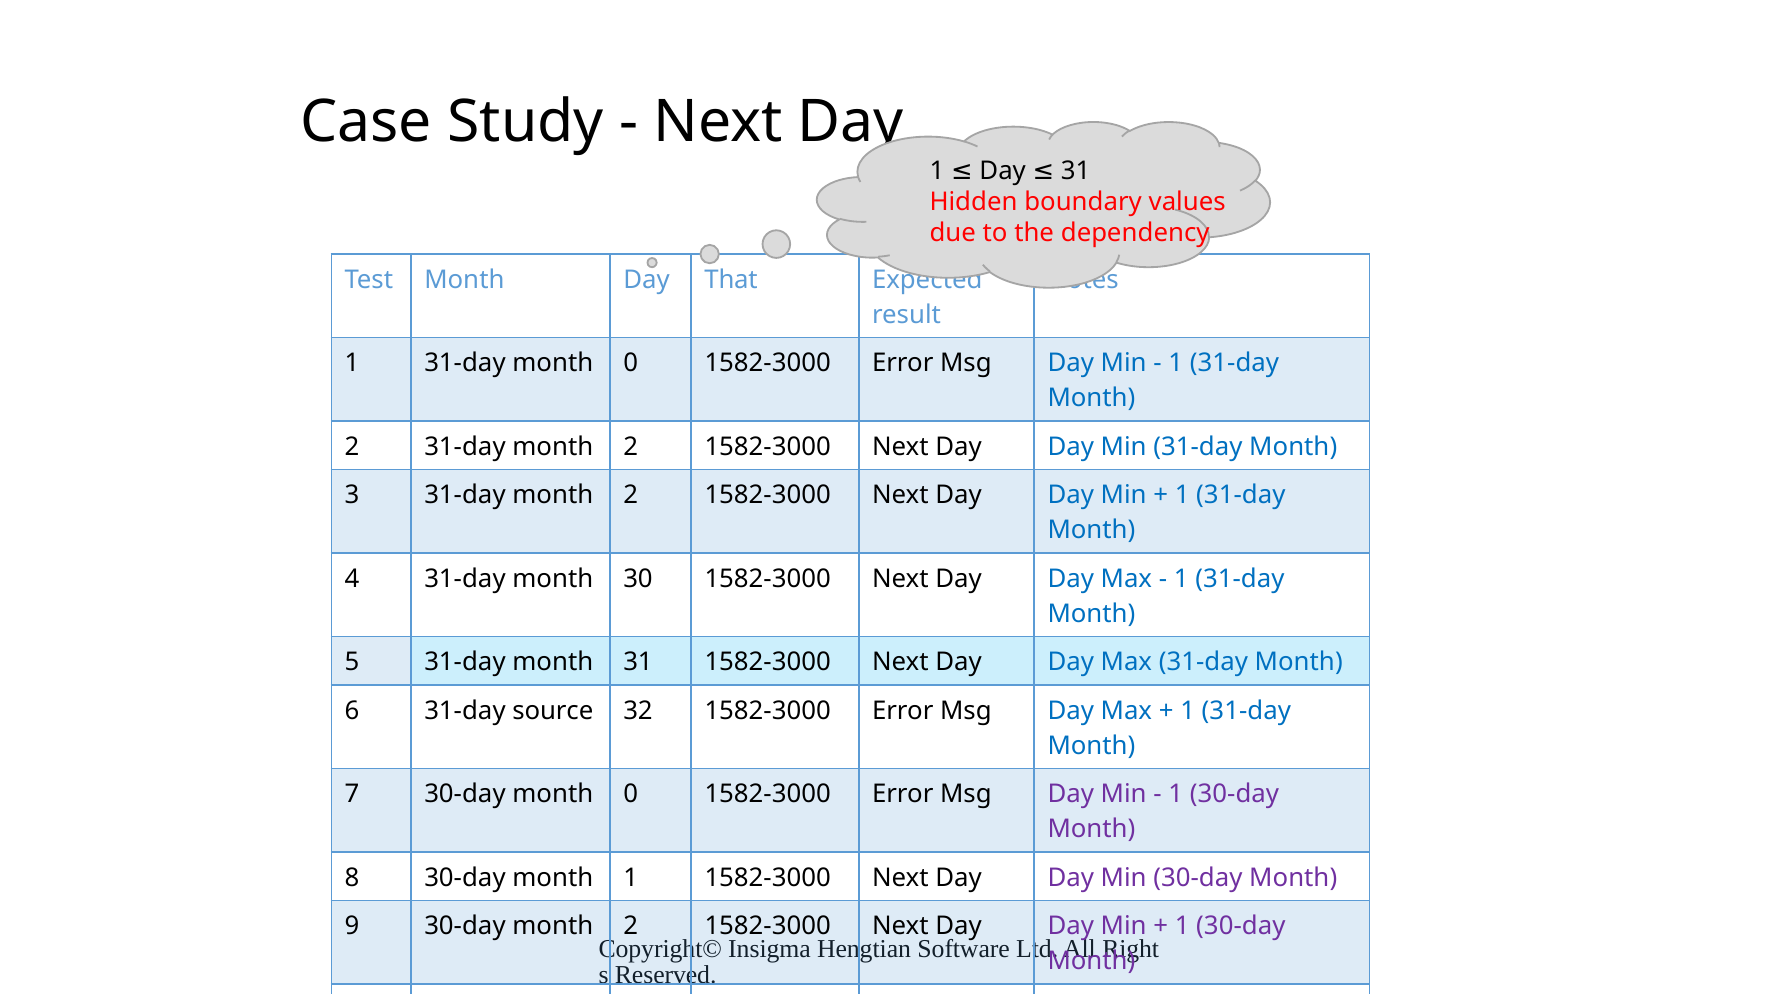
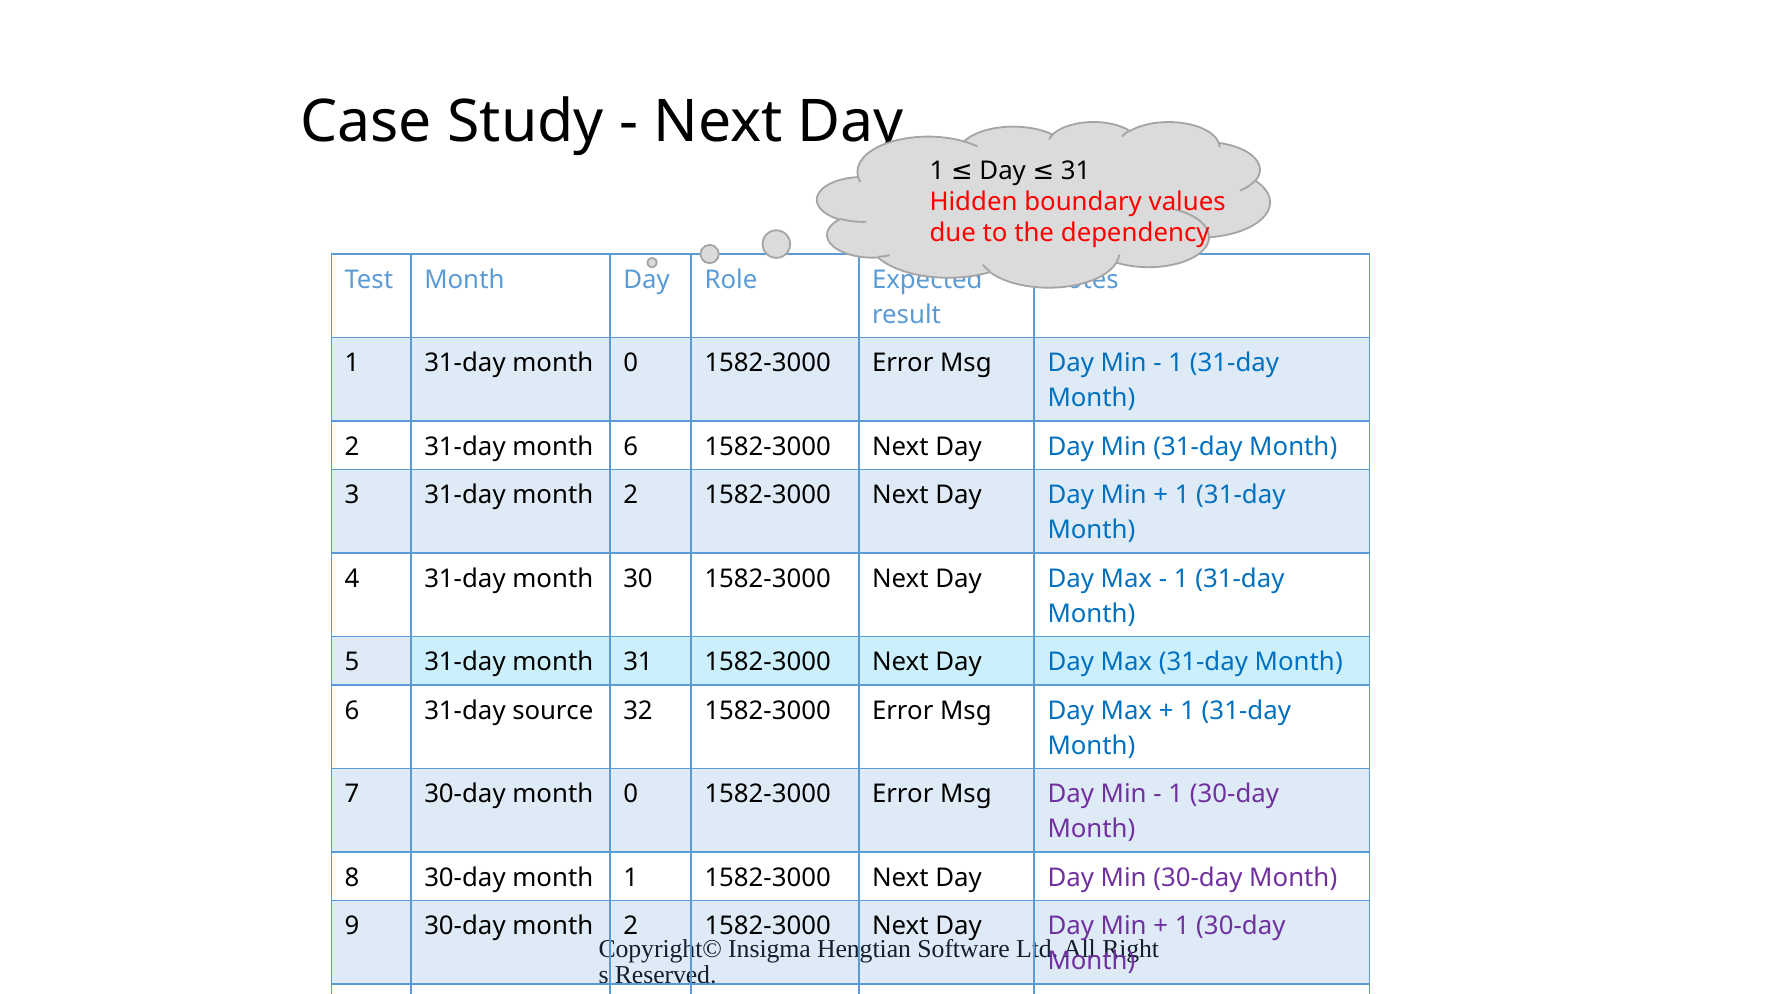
That: That -> Role
2 31-day month 2: 2 -> 6
